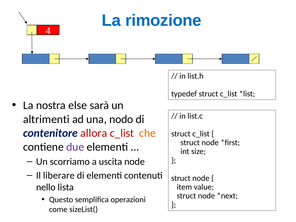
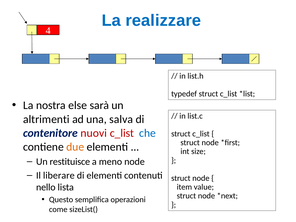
rimozione: rimozione -> realizzare
nodo: nodo -> salva
allora: allora -> nuovi
che colour: orange -> blue
due colour: purple -> orange
scorriamo: scorriamo -> restituisce
uscita: uscita -> meno
